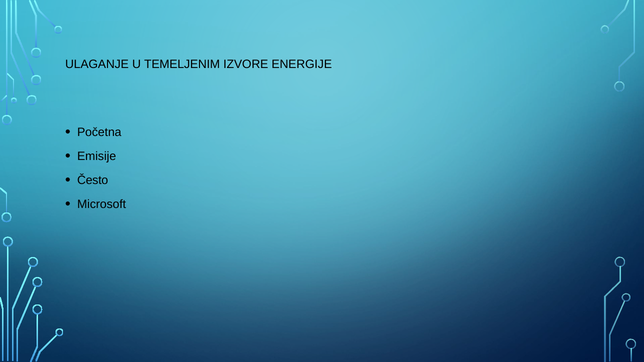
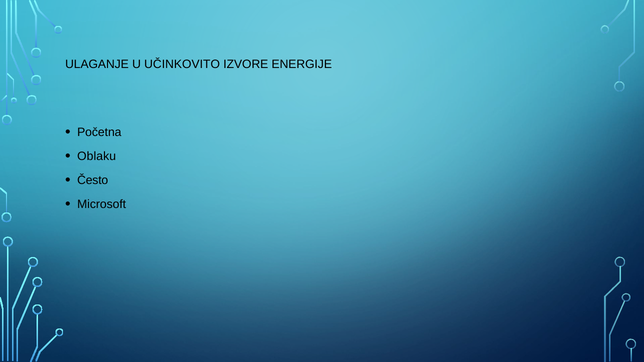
TEMELJENIM: TEMELJENIM -> UČINKOVITO
Emisije: Emisije -> Oblaku
